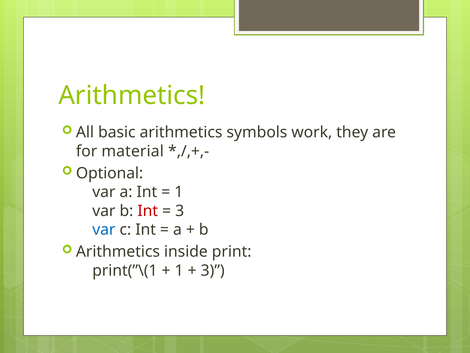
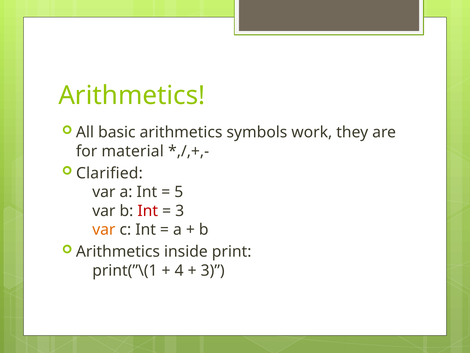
Optional: Optional -> Clarified
1 at (179, 192): 1 -> 5
var at (104, 229) colour: blue -> orange
1 at (179, 270): 1 -> 4
